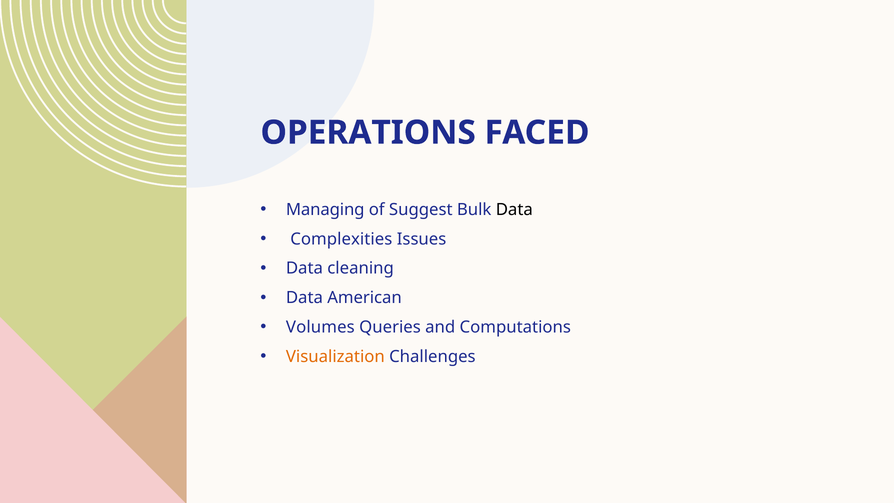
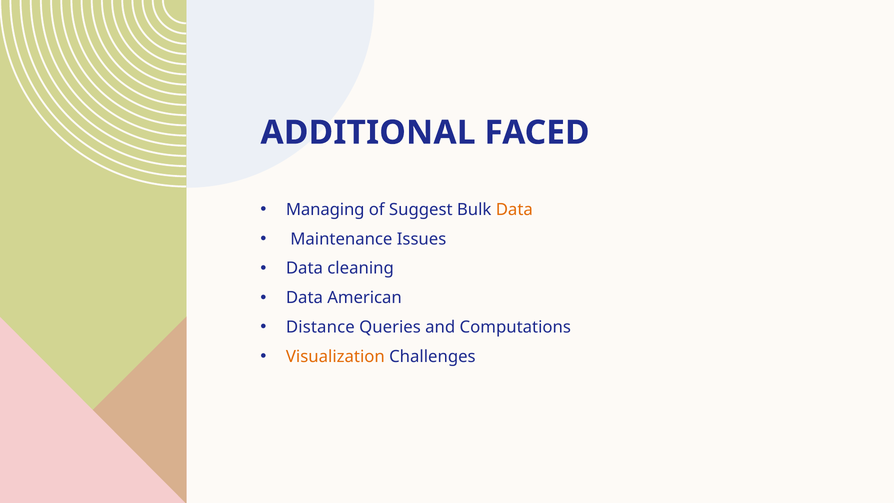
OPERATIONS: OPERATIONS -> ADDITIONAL
Data at (514, 210) colour: black -> orange
Complexities: Complexities -> Maintenance
Volumes: Volumes -> Distance
